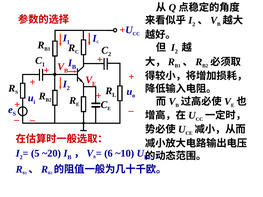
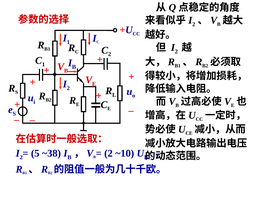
~20: ~20 -> ~38
6 at (108, 154): 6 -> 2
